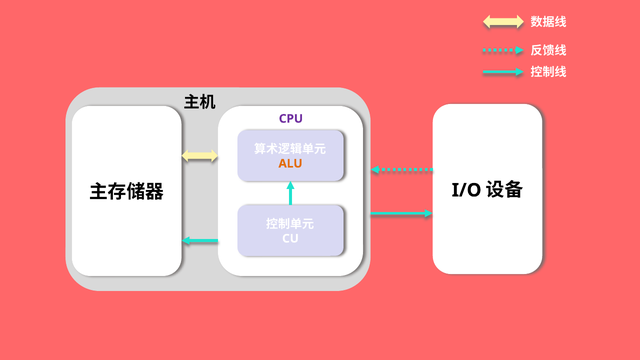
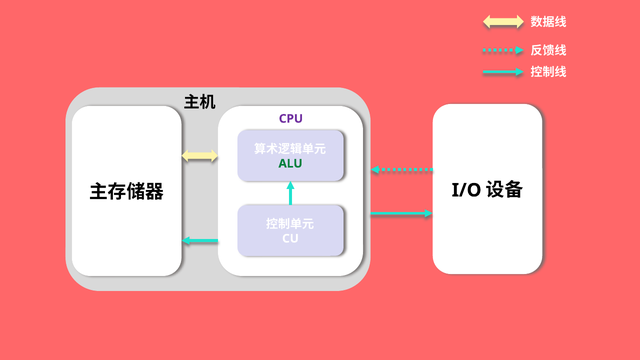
ALU colour: orange -> green
